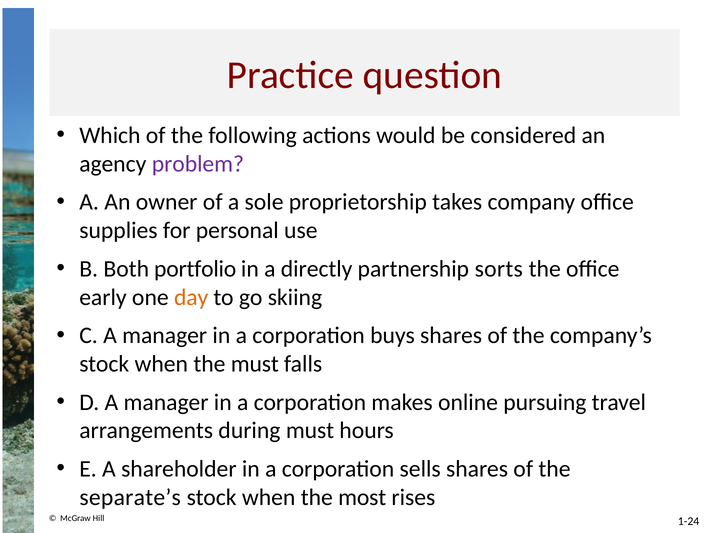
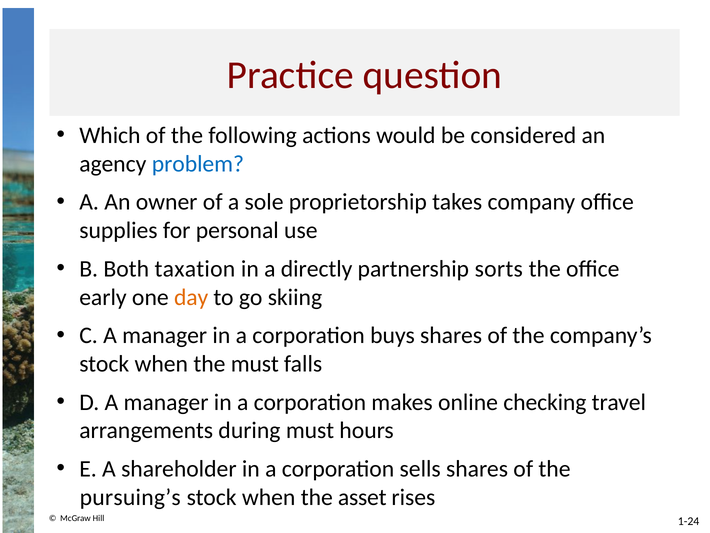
problem colour: purple -> blue
portfolio: portfolio -> taxation
pursuing: pursuing -> checking
separate’s: separate’s -> pursuing’s
most: most -> asset
